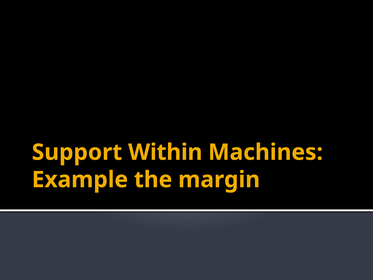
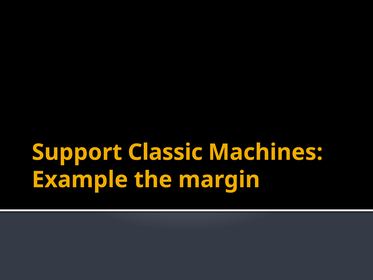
Within: Within -> Classic
